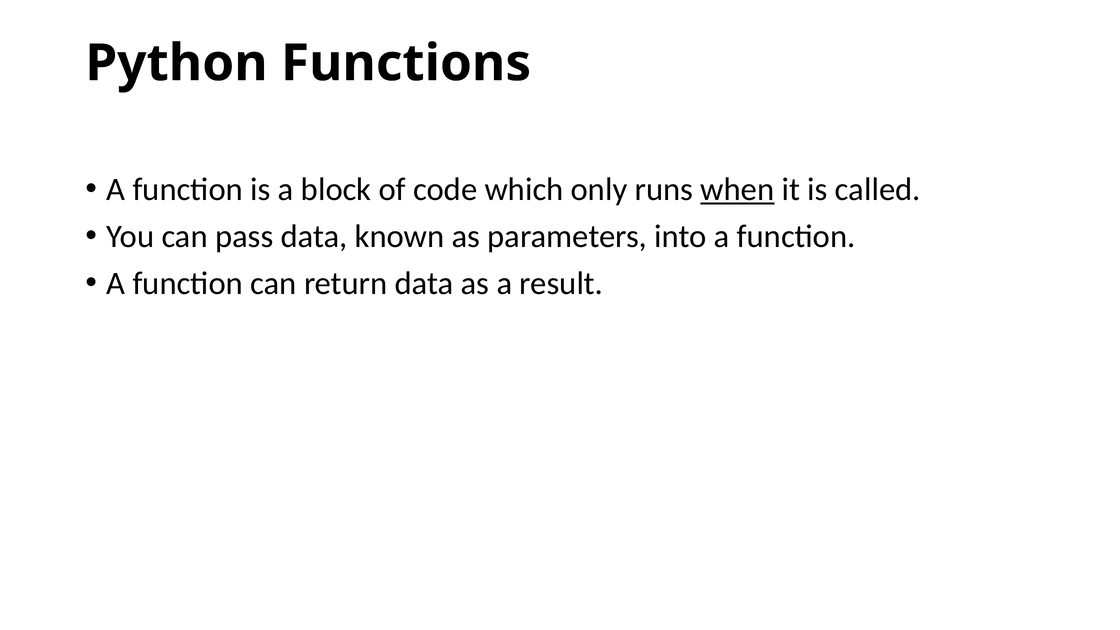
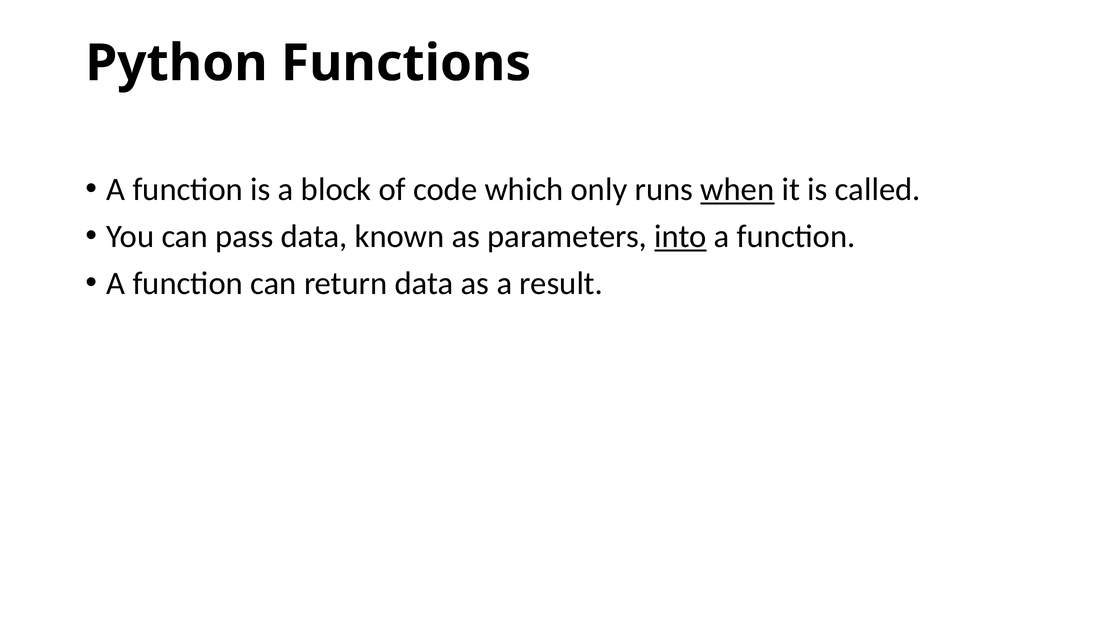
into underline: none -> present
